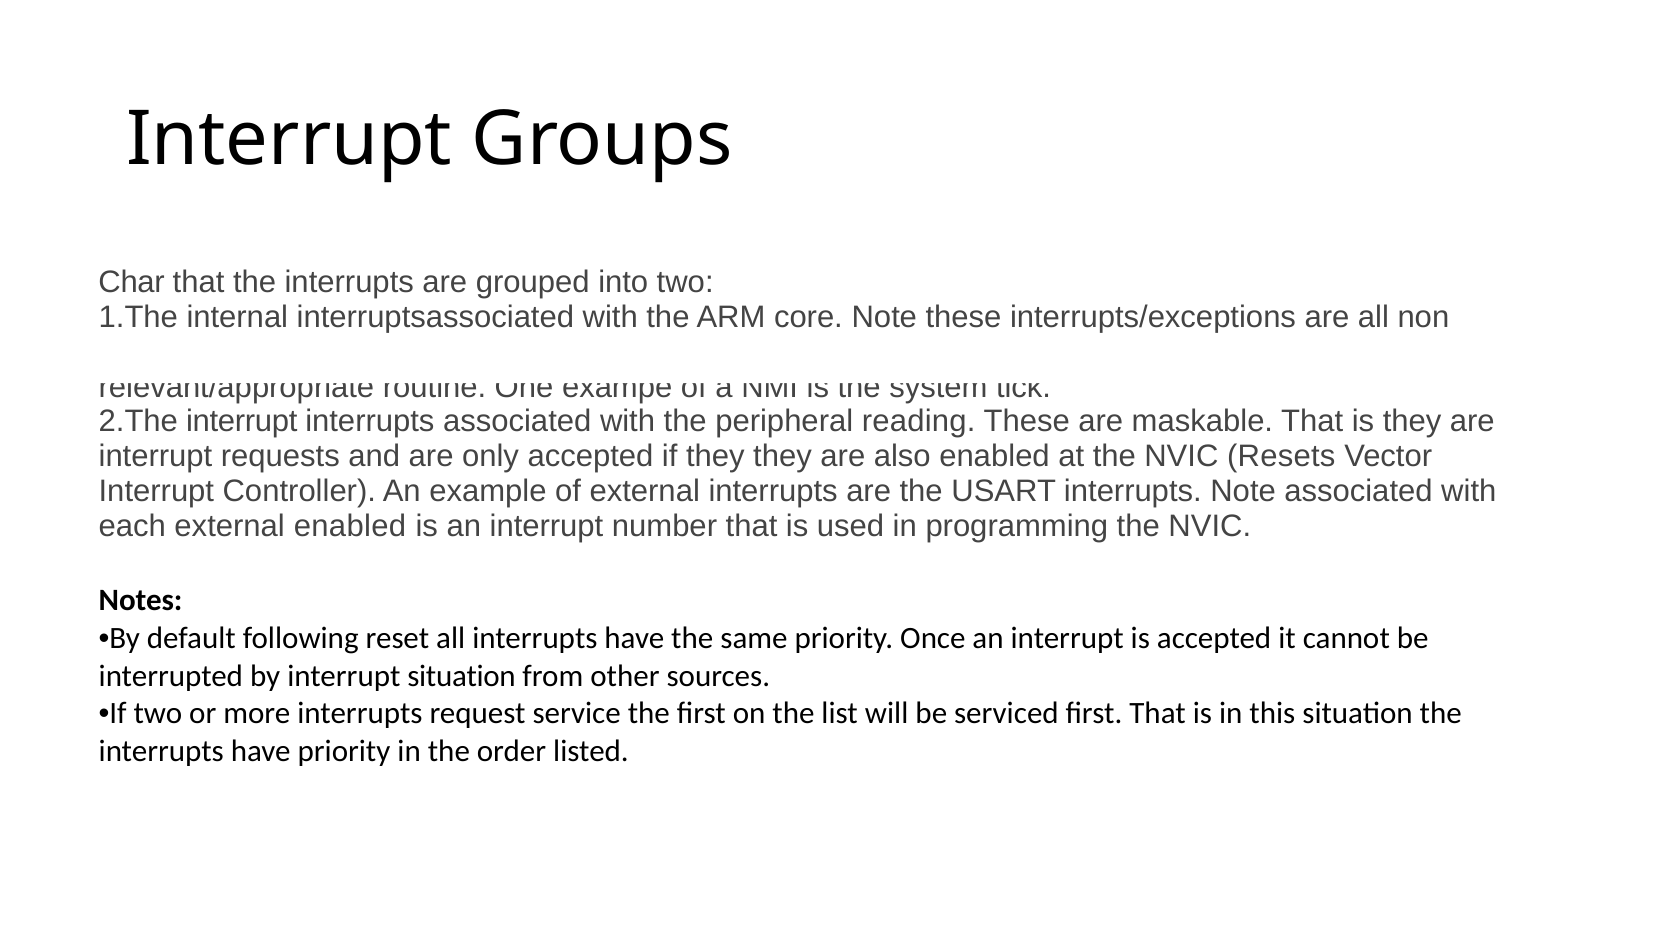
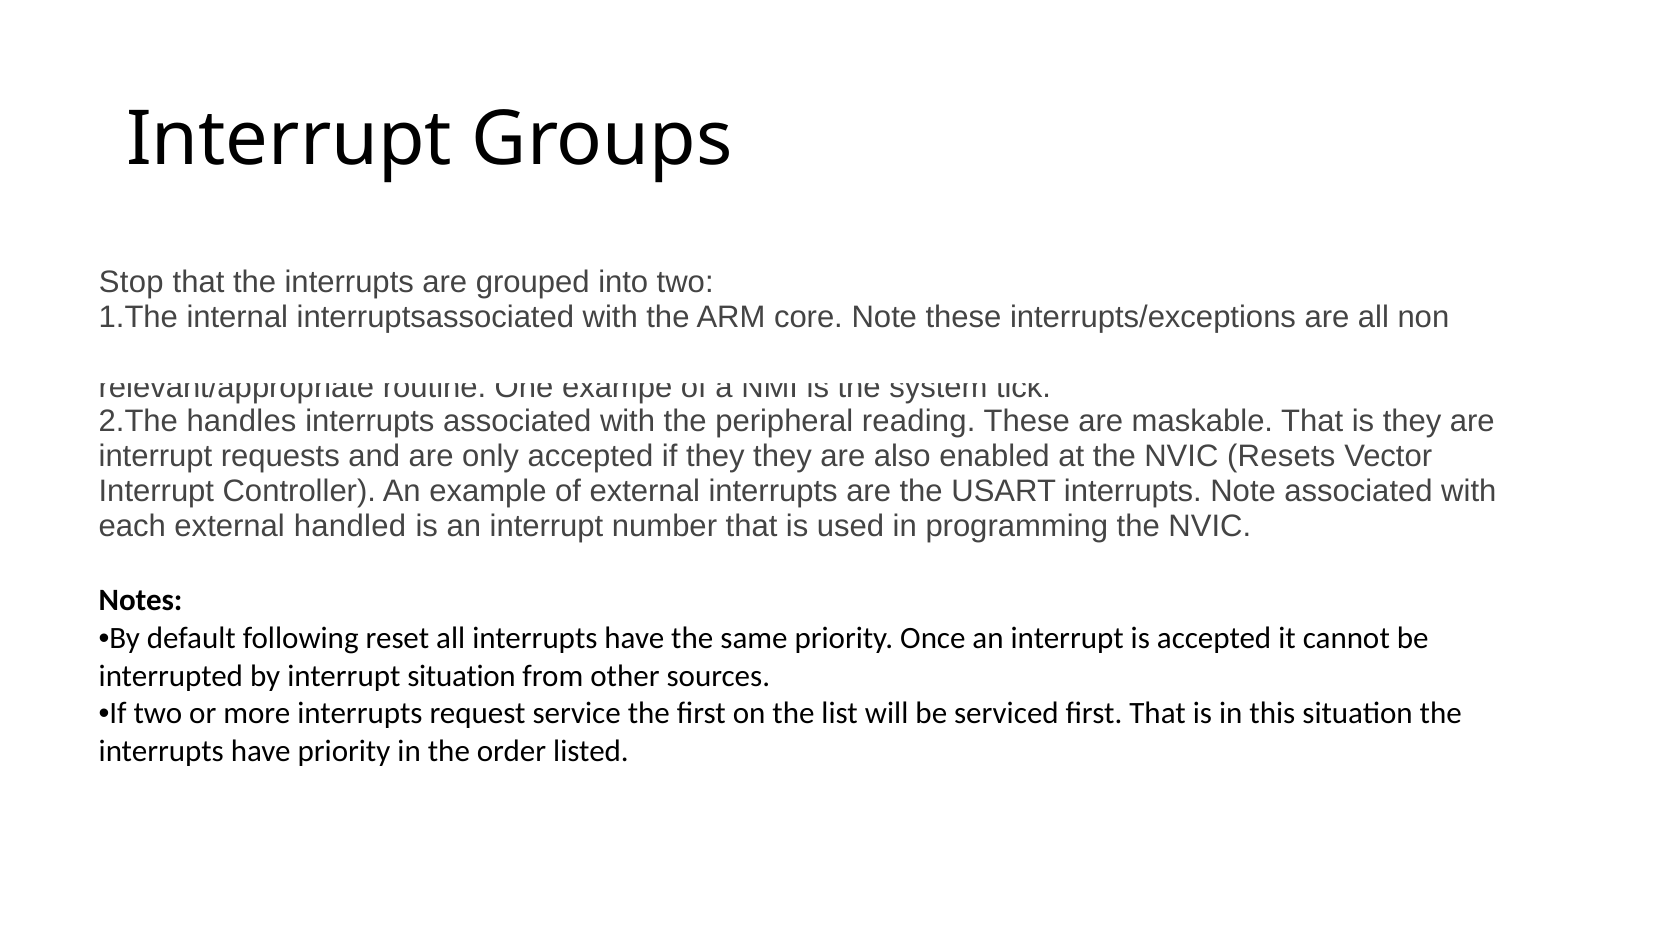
Char: Char -> Stop
interrupt at (242, 422): interrupt -> handles
external enabled: enabled -> handled
